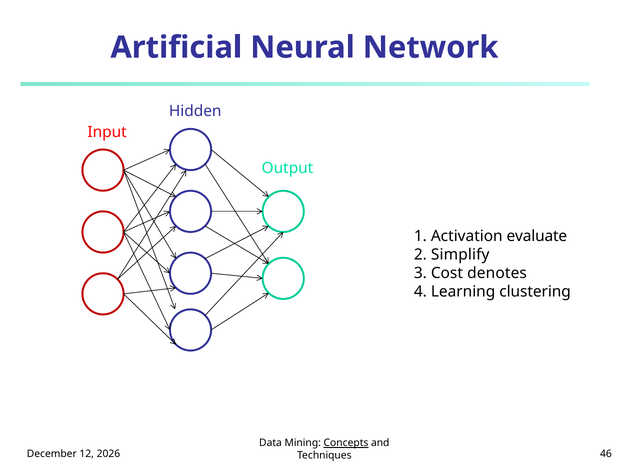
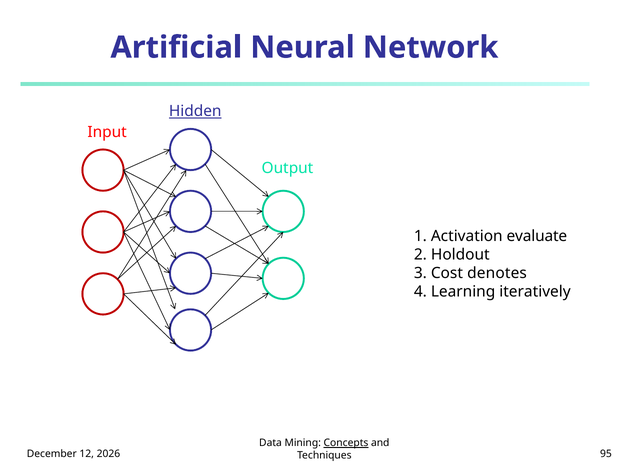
Hidden underline: none -> present
Simplify: Simplify -> Holdout
clustering: clustering -> iteratively
46: 46 -> 95
